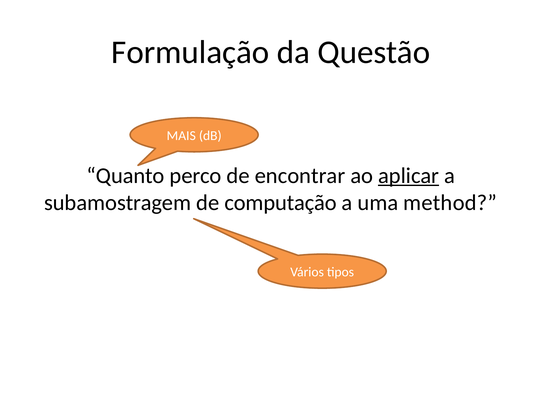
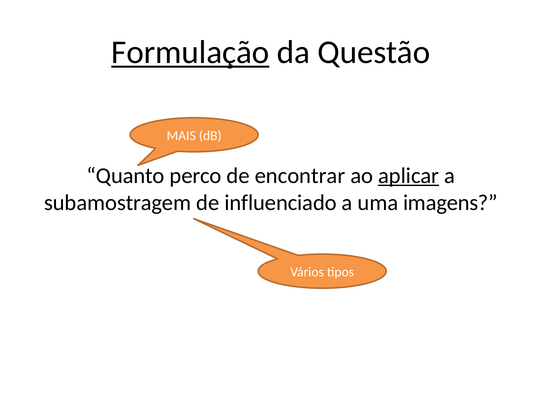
Formulação underline: none -> present
computação: computação -> influenciado
method: method -> imagens
